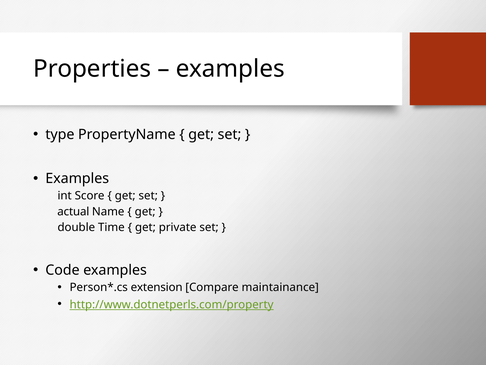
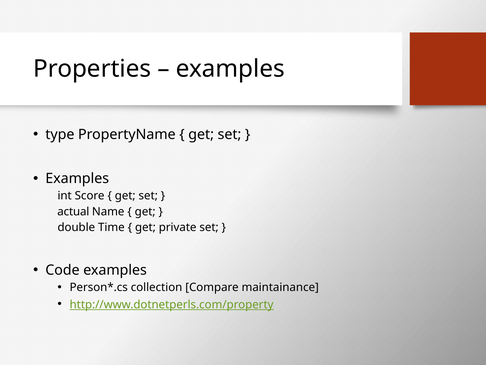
extension: extension -> collection
